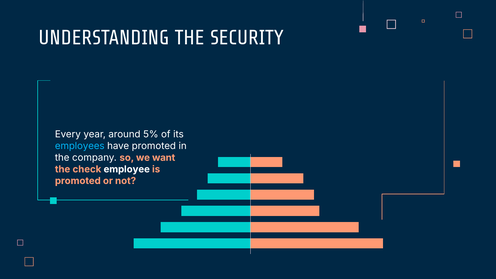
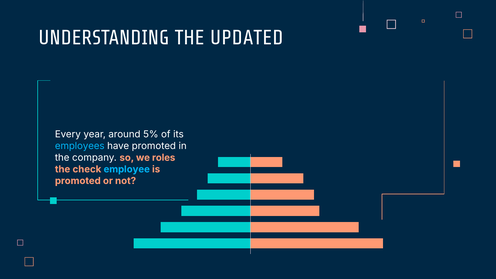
SECURITY: SECURITY -> UPDATED
want: want -> roles
employee colour: white -> light blue
